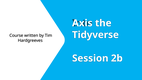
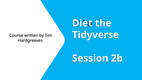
Axis: Axis -> Diet
